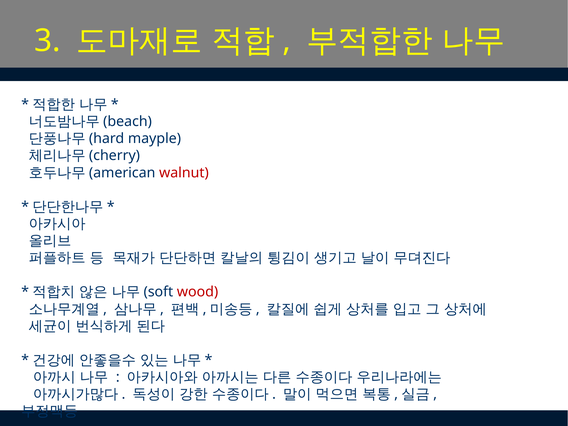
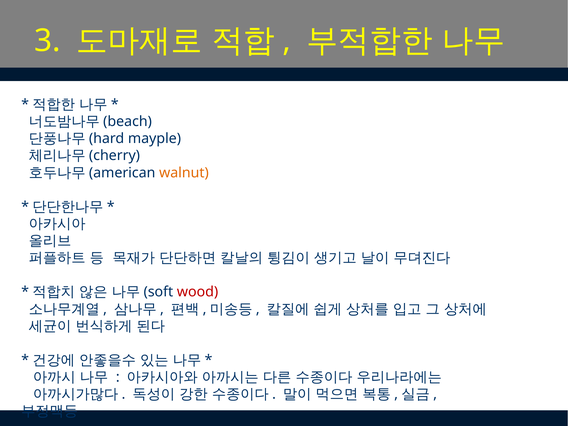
walnut colour: red -> orange
